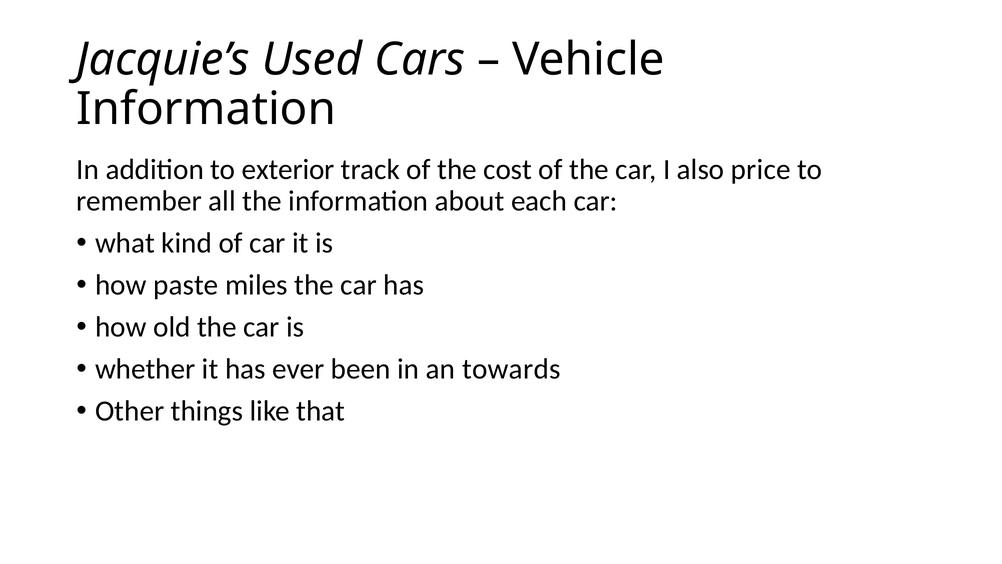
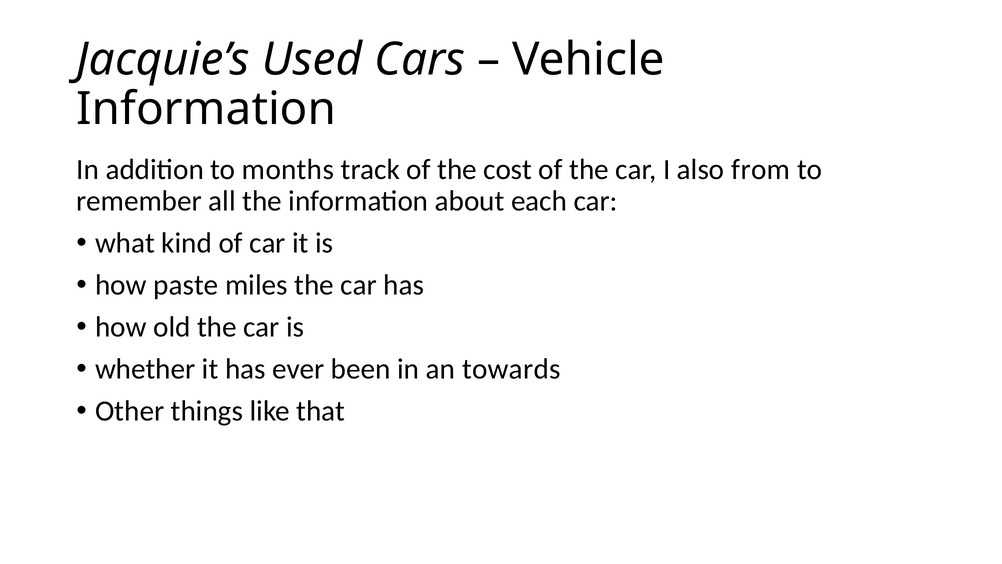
exterior: exterior -> months
price: price -> from
